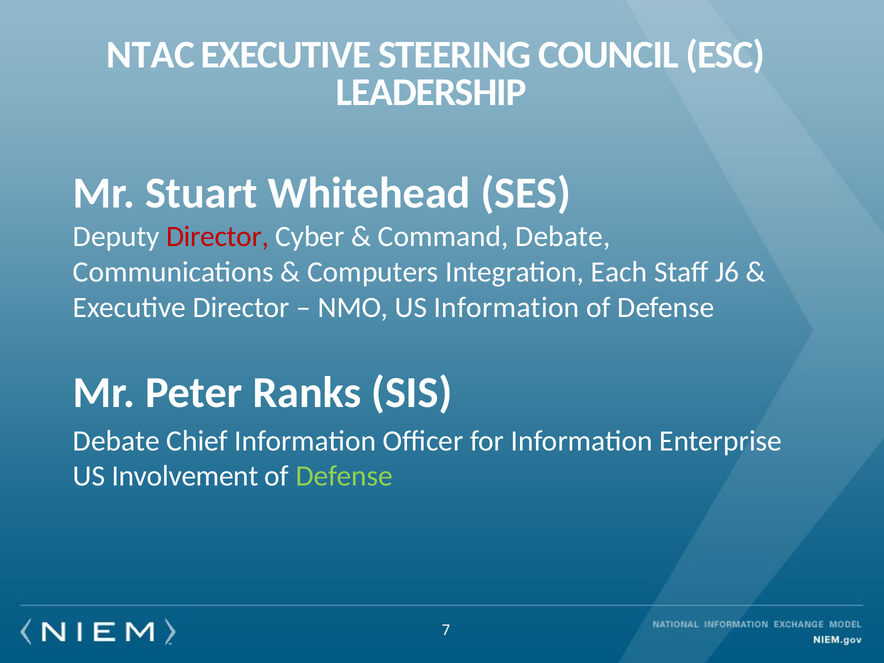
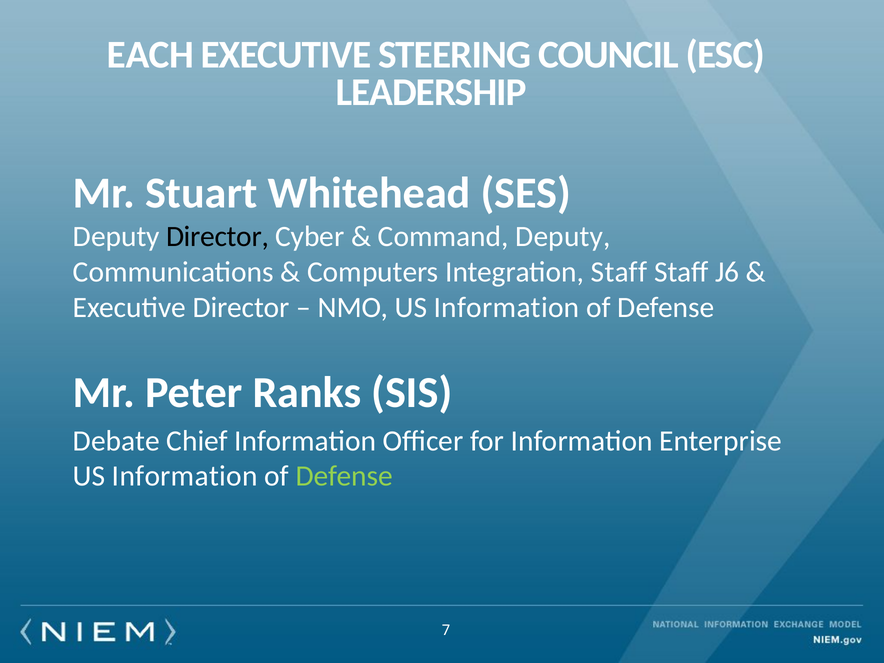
NTAC: NTAC -> EACH
Director at (218, 237) colour: red -> black
Command Debate: Debate -> Deputy
Integration Each: Each -> Staff
Involvement at (185, 476): Involvement -> Information
